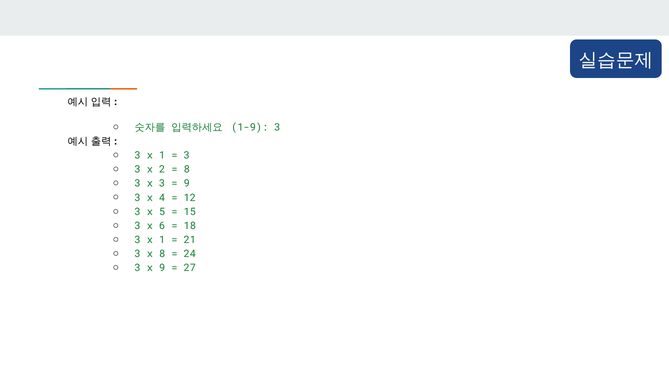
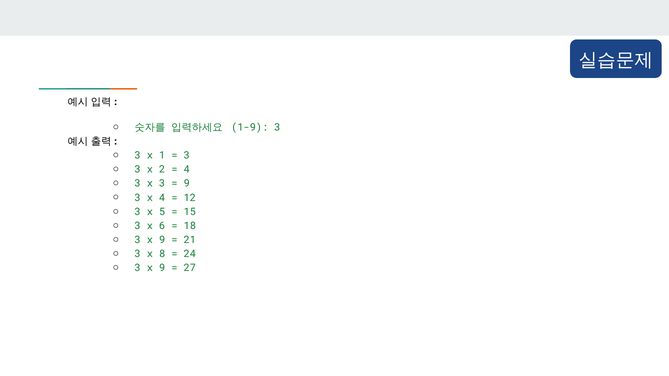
8 at (187, 170): 8 -> 4
1 at (162, 240): 1 -> 9
